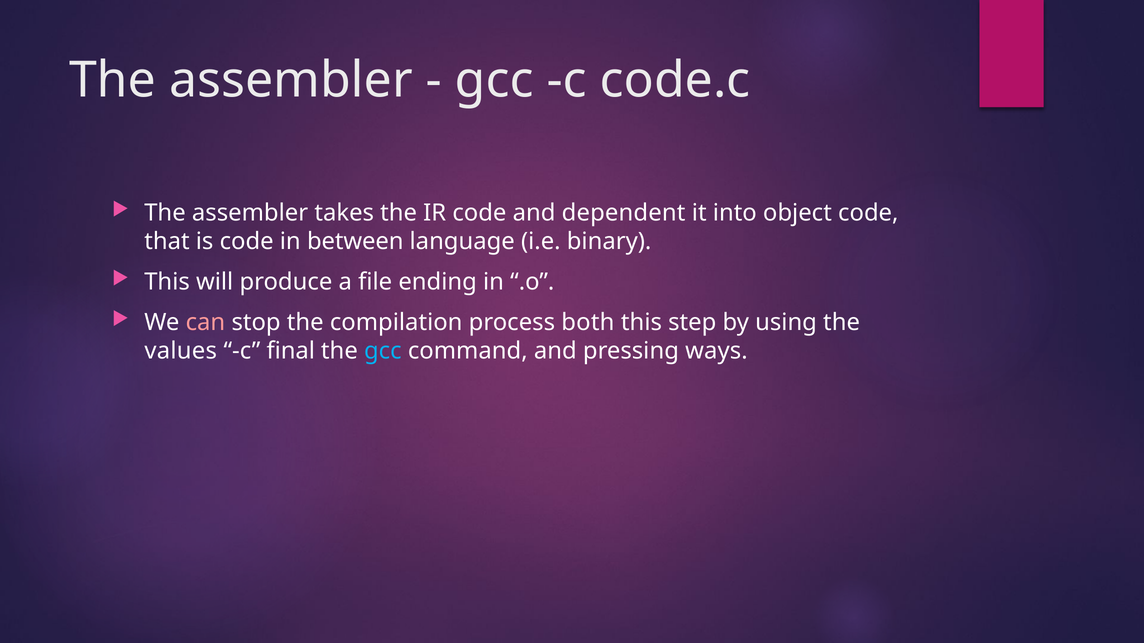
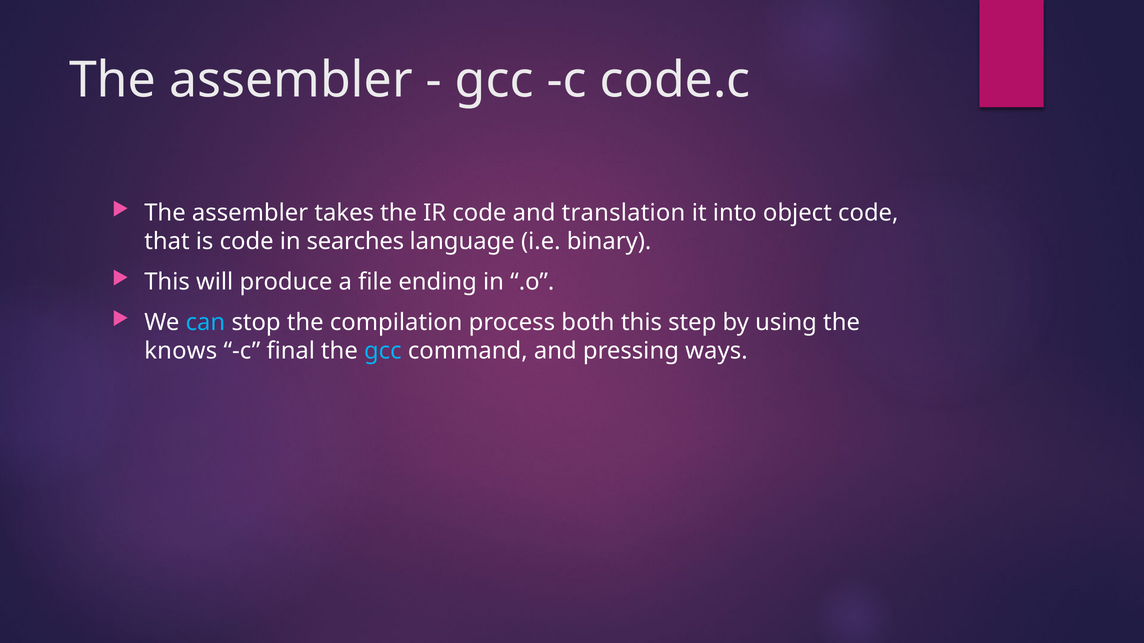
dependent: dependent -> translation
between: between -> searches
can colour: pink -> light blue
values: values -> knows
